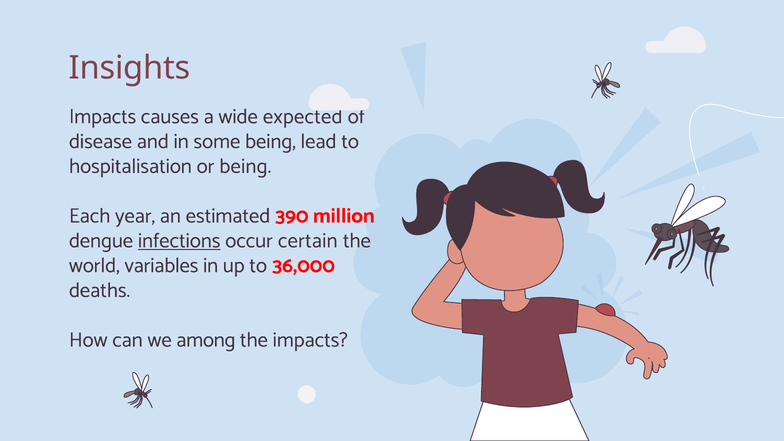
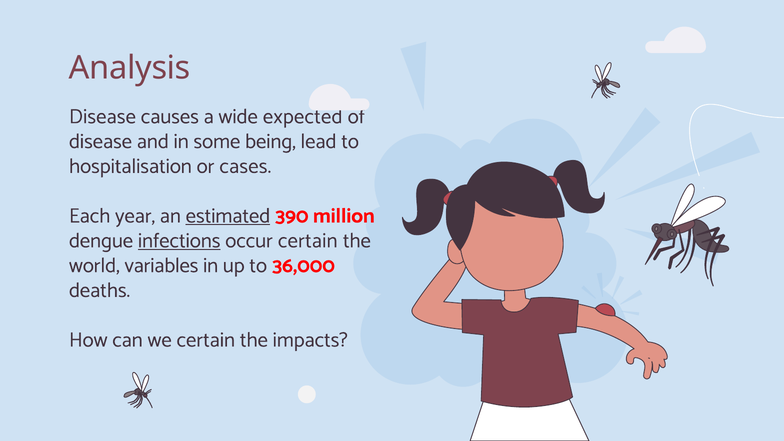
Insights: Insights -> Analysis
Impacts at (103, 116): Impacts -> Disease
or being: being -> cases
estimated underline: none -> present
we among: among -> certain
